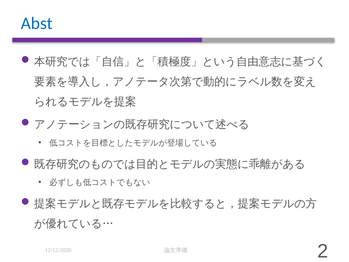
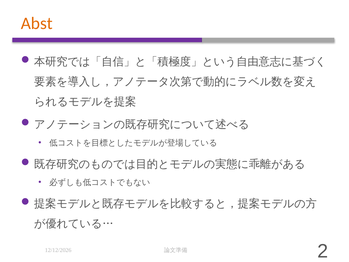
Abst colour: blue -> orange
